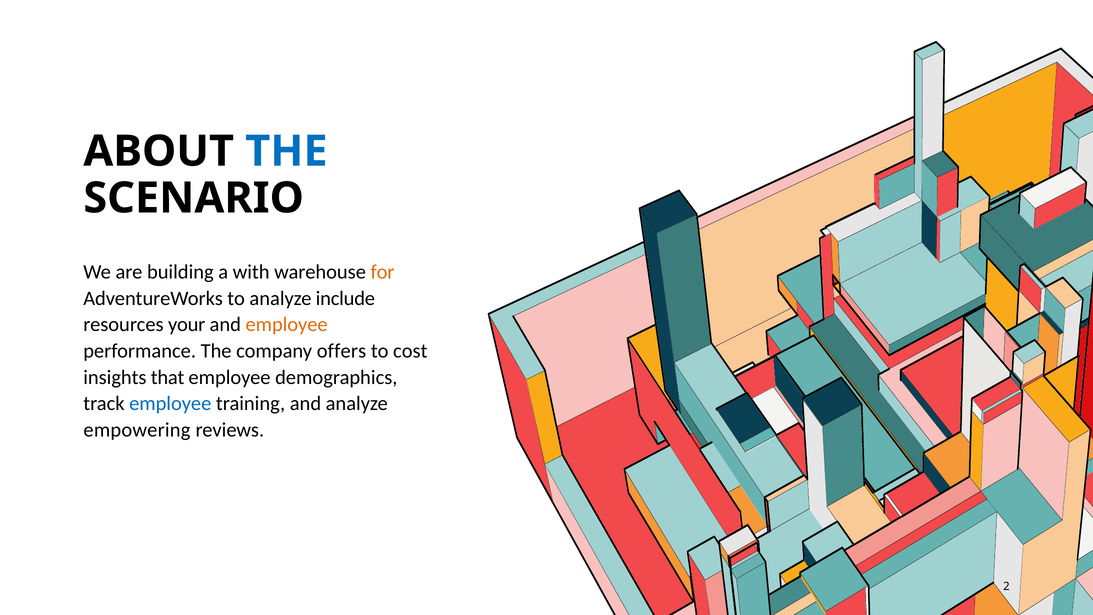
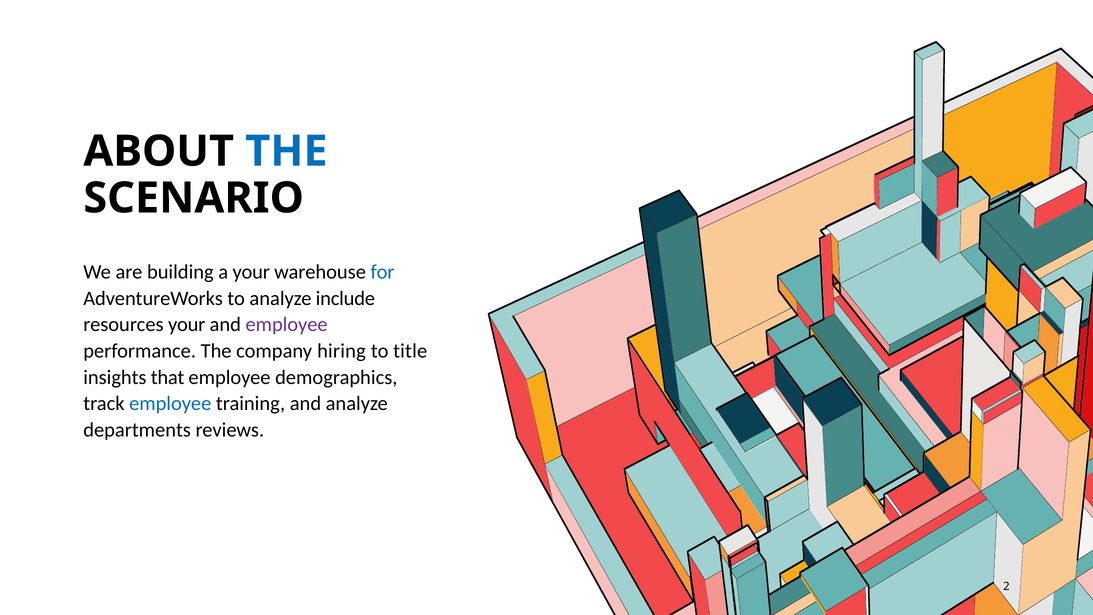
a with: with -> your
for colour: orange -> blue
employee at (287, 325) colour: orange -> purple
offers: offers -> hiring
cost: cost -> title
empowering: empowering -> departments
